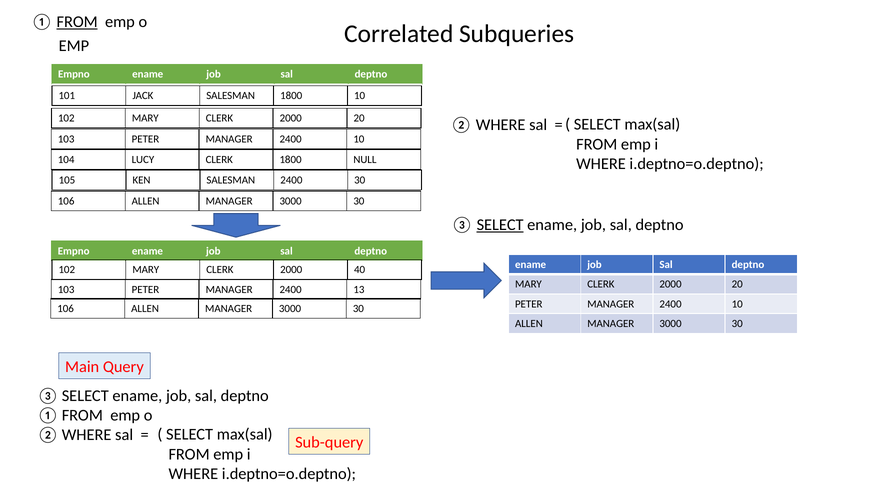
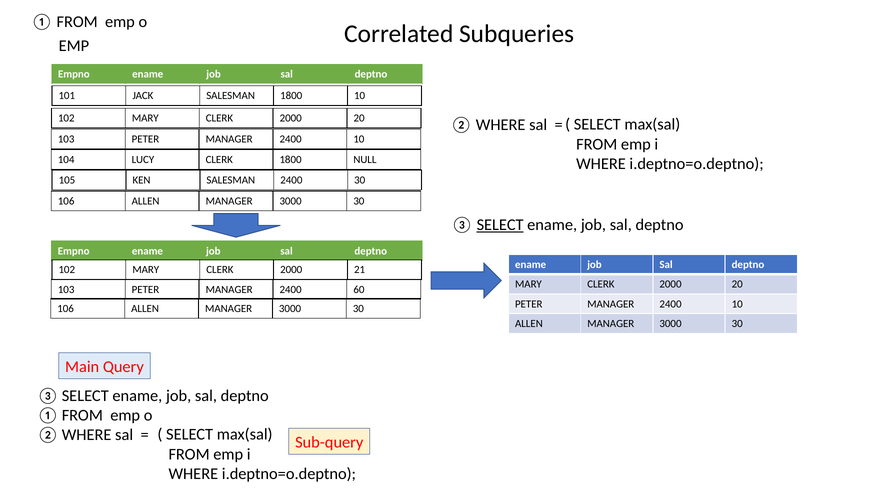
FROM at (77, 22) underline: present -> none
40: 40 -> 21
13: 13 -> 60
